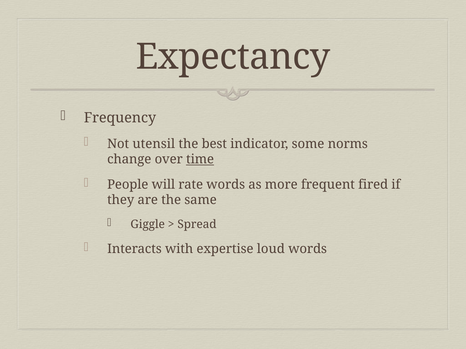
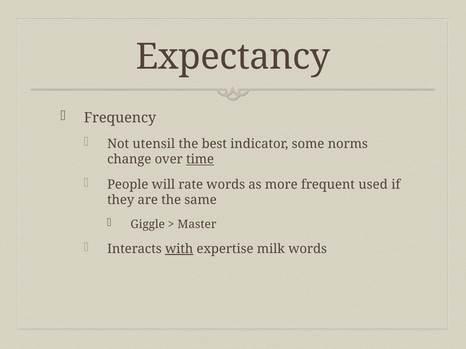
fired: fired -> used
Spread: Spread -> Master
with underline: none -> present
loud: loud -> milk
